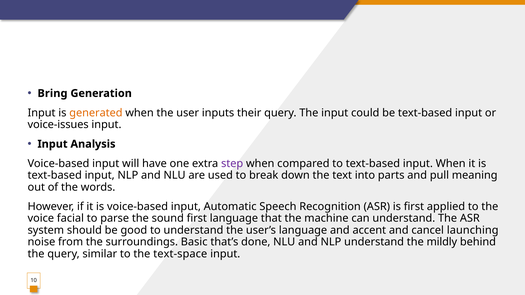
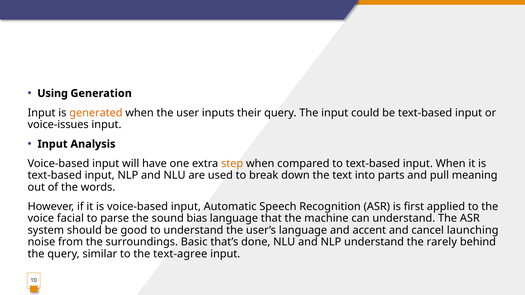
Bring: Bring -> Using
step colour: purple -> orange
sound first: first -> bias
mildly: mildly -> rarely
text-space: text-space -> text-agree
